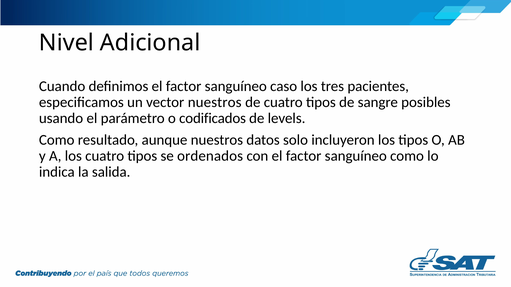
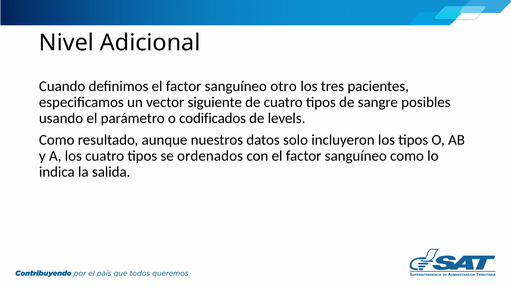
caso: caso -> otro
vector nuestros: nuestros -> siguiente
